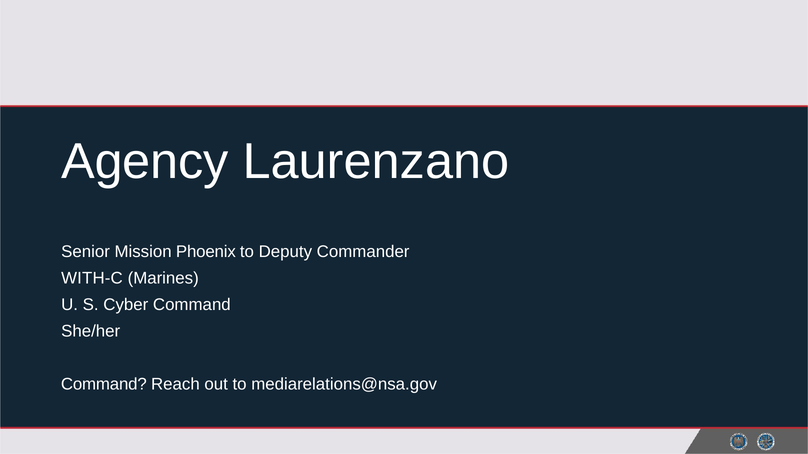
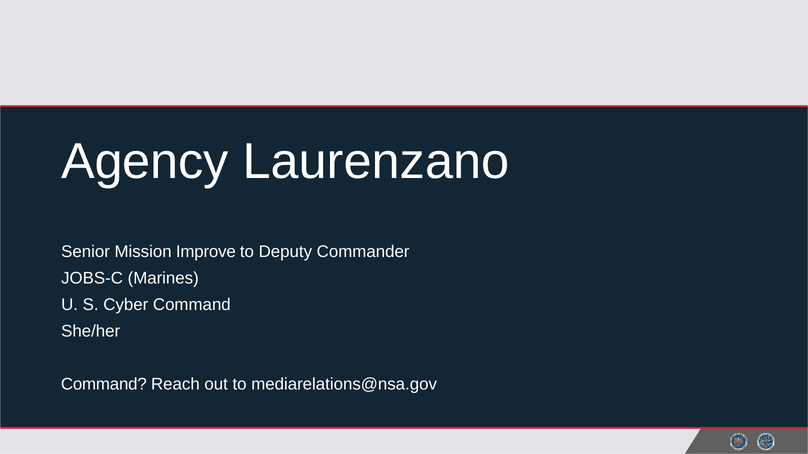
Phoenix: Phoenix -> Improve
WITH-C: WITH-C -> JOBS-C
